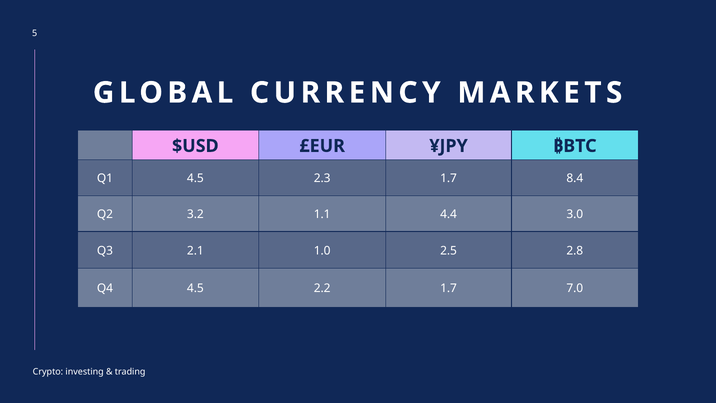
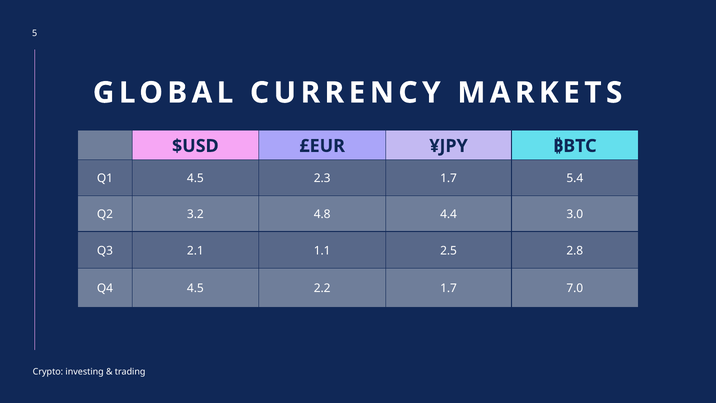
8.4: 8.4 -> 5.4
1.1: 1.1 -> 4.8
1.0: 1.0 -> 1.1
